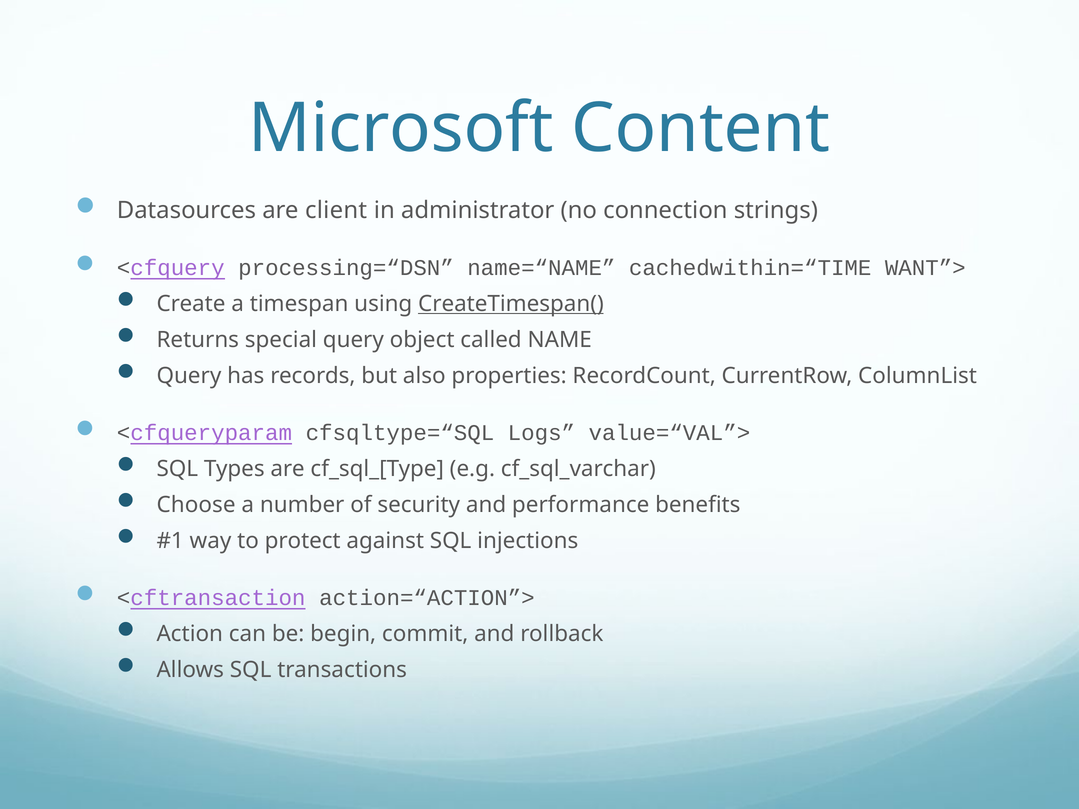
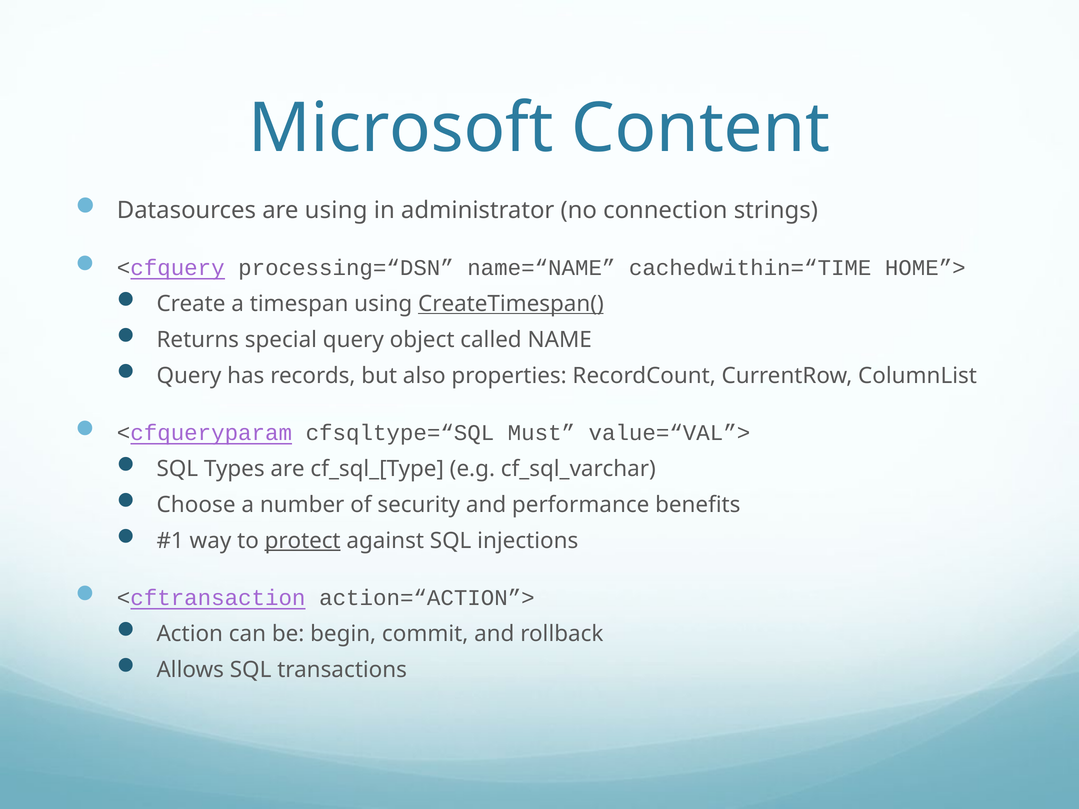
are client: client -> using
WANT”>: WANT”> -> HOME”>
Logs: Logs -> Must
protect underline: none -> present
